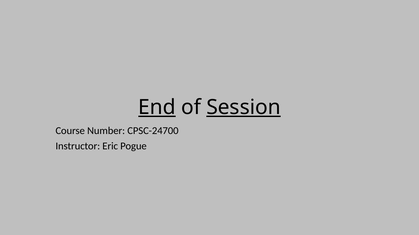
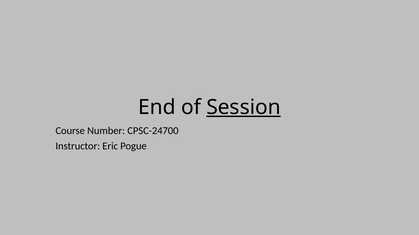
End underline: present -> none
